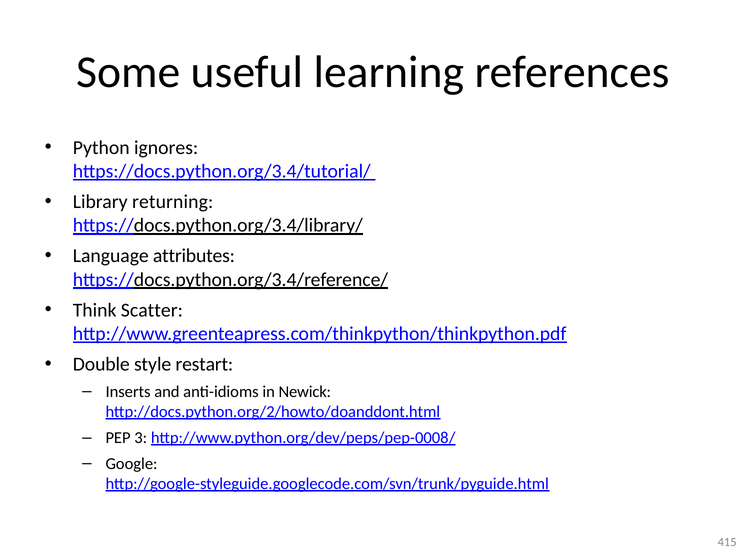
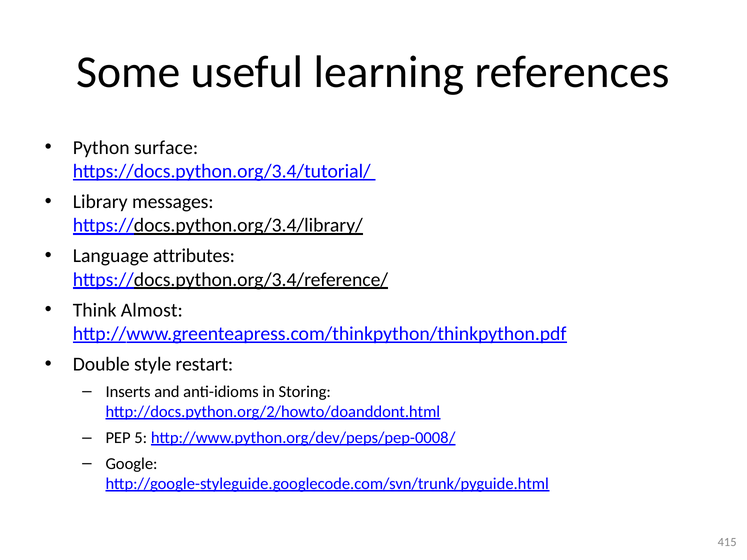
ignores: ignores -> surface
returning: returning -> messages
Scatter: Scatter -> Almost
Newick: Newick -> Storing
3: 3 -> 5
